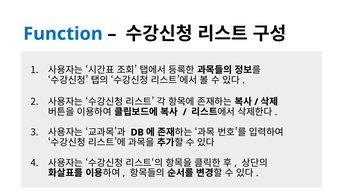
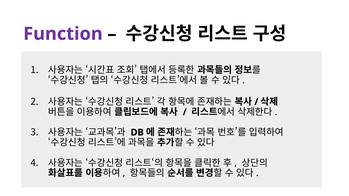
Function colour: blue -> purple
